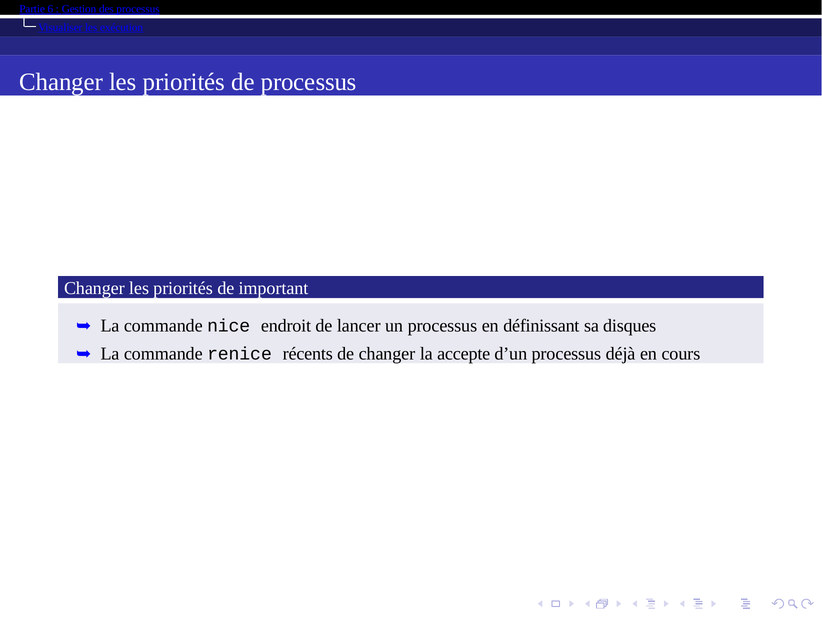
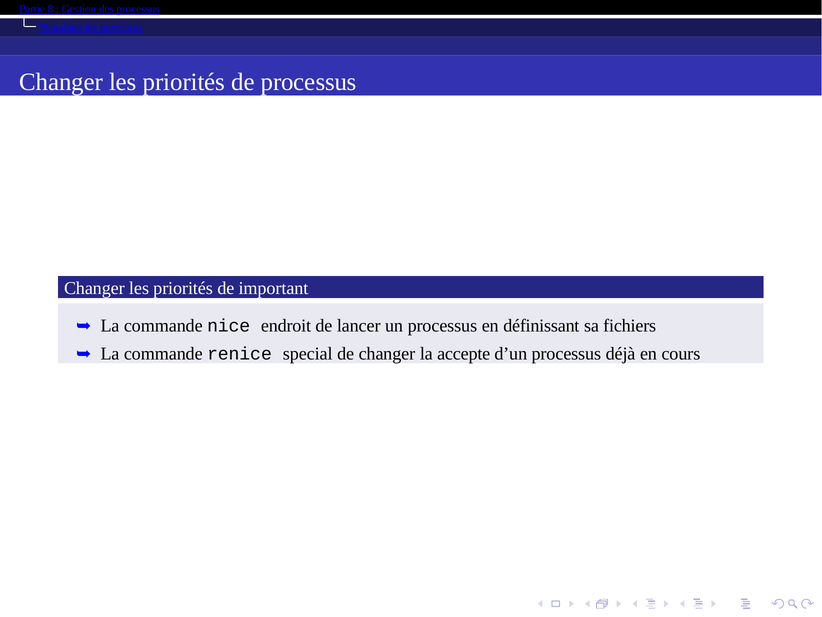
6: 6 -> 8
exécution: exécution -> partitions
disques: disques -> fichiers
récents: récents -> special
